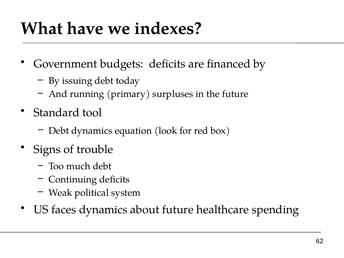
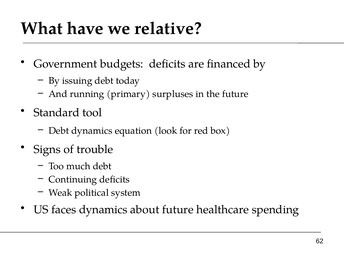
indexes: indexes -> relative
